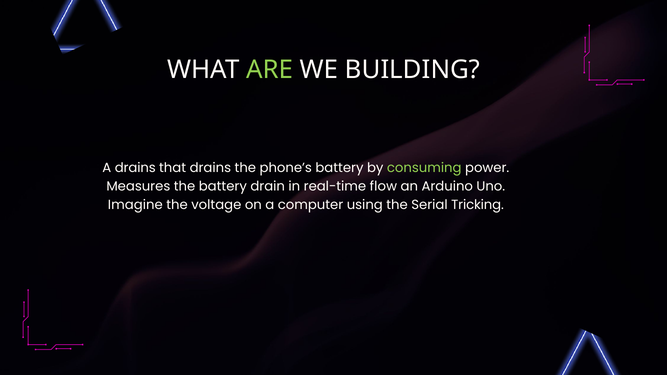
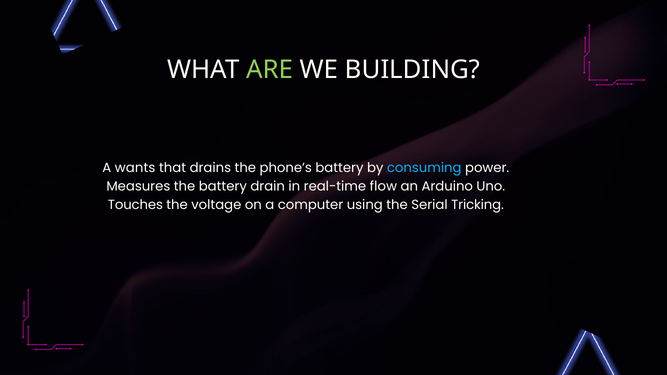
A drains: drains -> wants
consuming colour: light green -> light blue
Imagine: Imagine -> Touches
